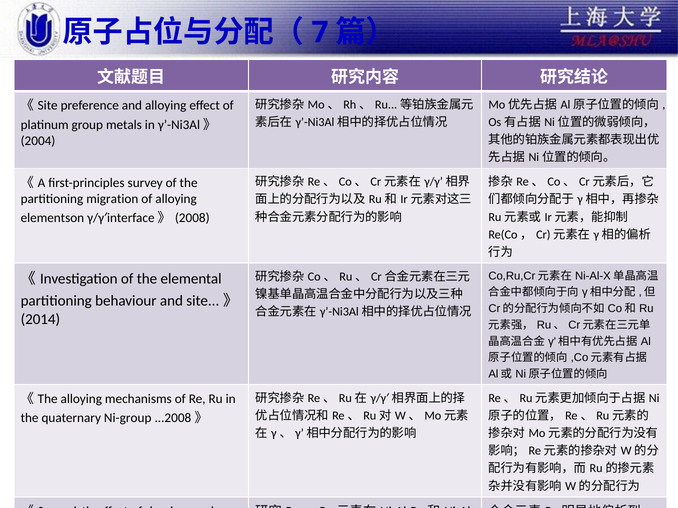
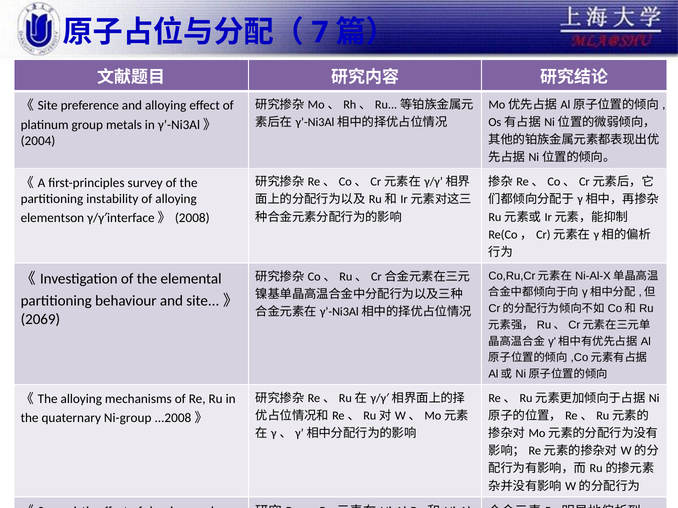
migration: migration -> instability
2014: 2014 -> 2069
